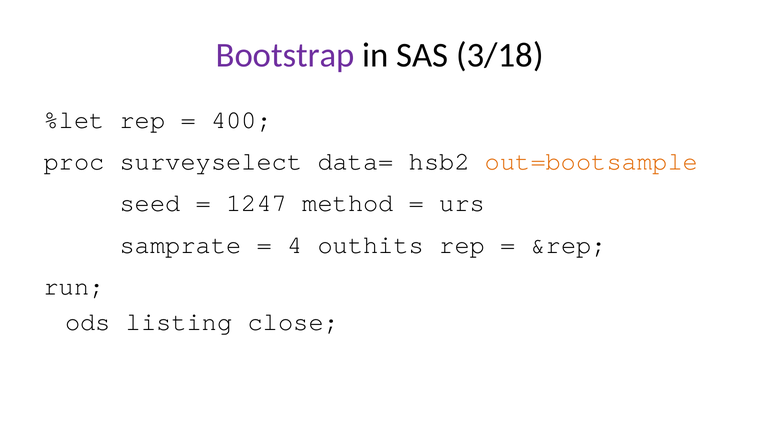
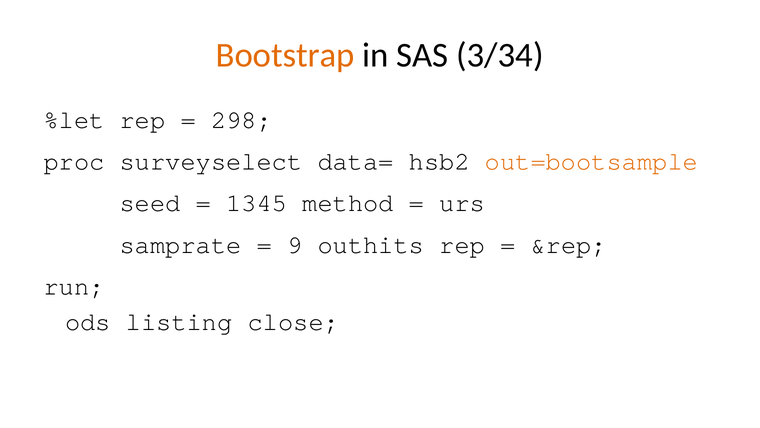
Bootstrap colour: purple -> orange
3/18: 3/18 -> 3/34
400: 400 -> 298
1247: 1247 -> 1345
4: 4 -> 9
